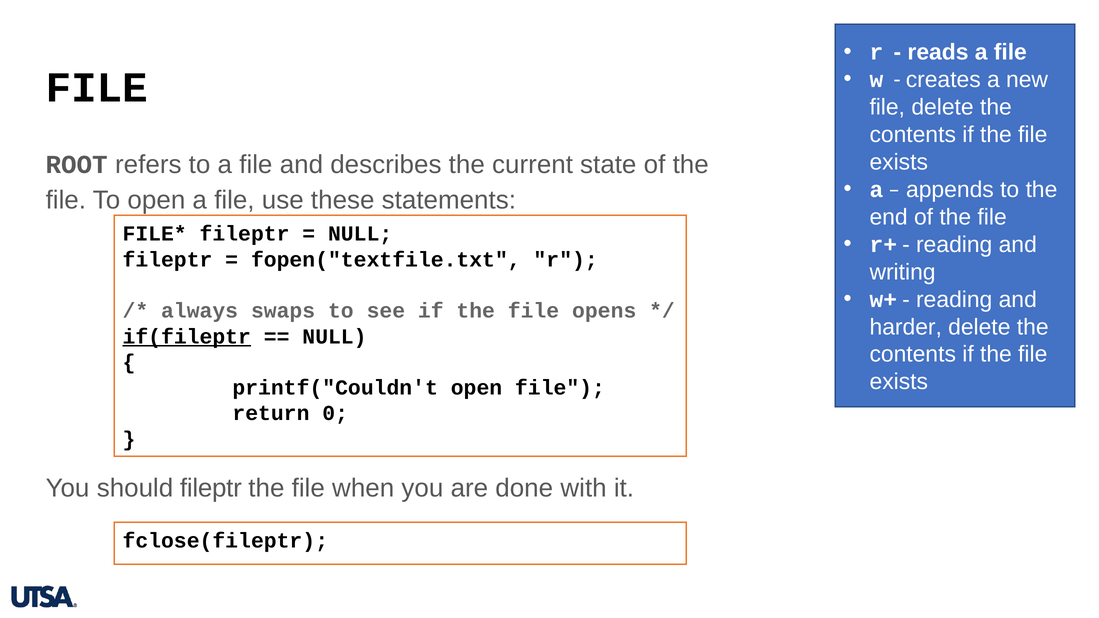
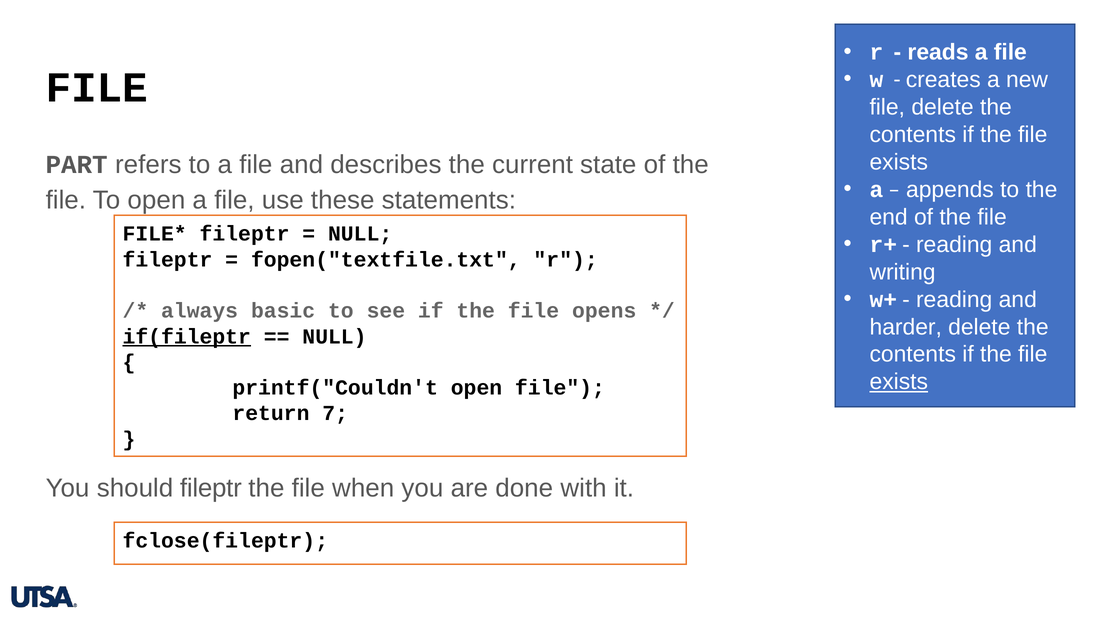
ROOT: ROOT -> PART
swaps: swaps -> basic
exists at (899, 382) underline: none -> present
0: 0 -> 7
